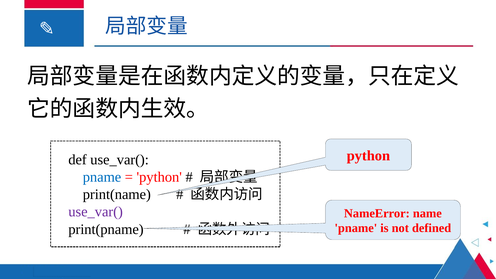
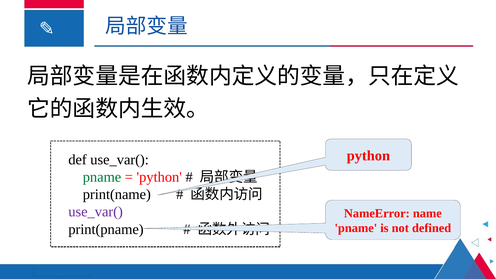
pname at (102, 177) colour: blue -> green
